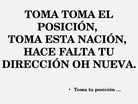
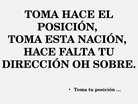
TOMA TOMA: TOMA -> HACE
NUEVA: NUEVA -> SOBRE
